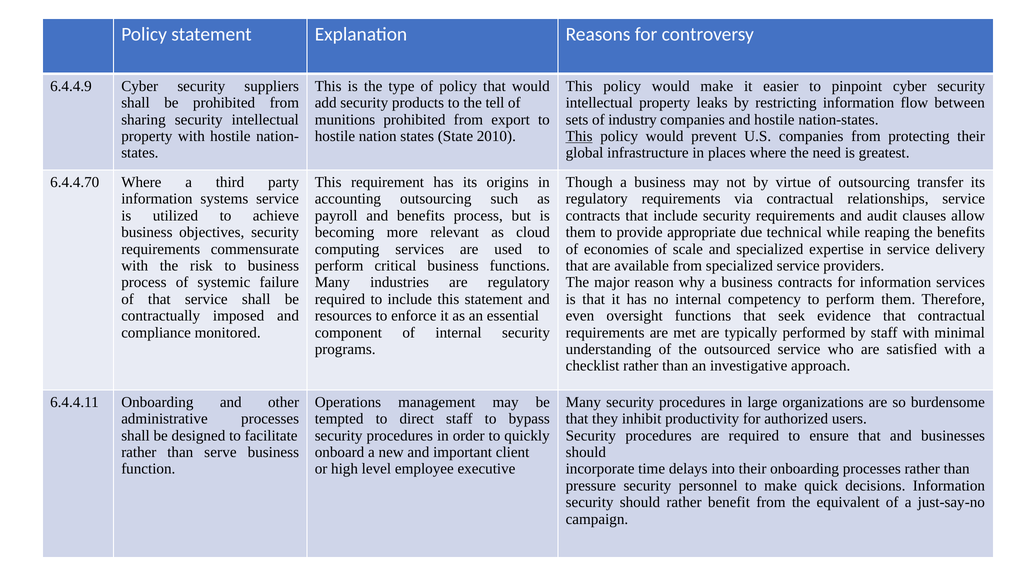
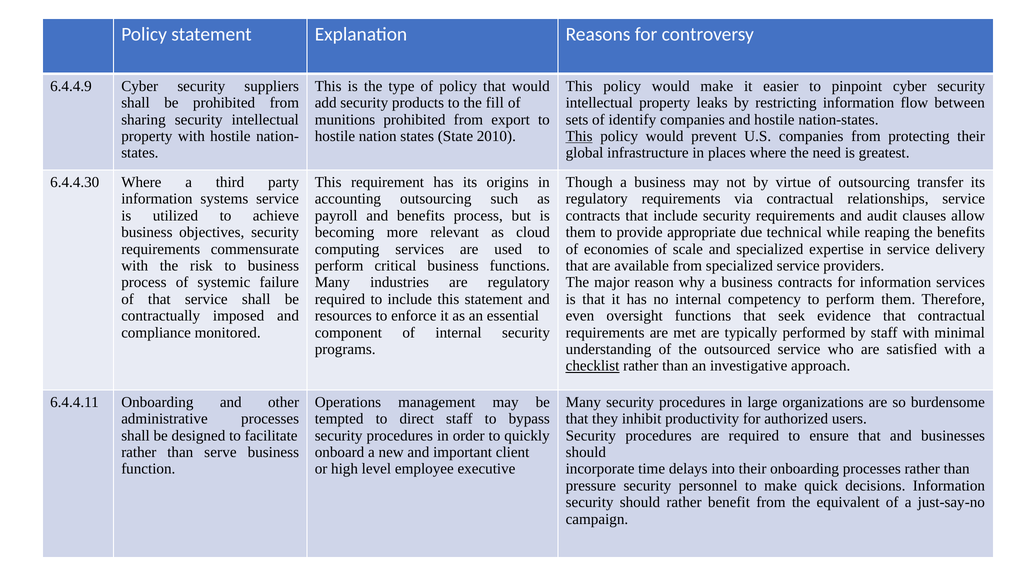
tell: tell -> fill
industry: industry -> identify
6.4.4.70: 6.4.4.70 -> 6.4.4.30
checklist underline: none -> present
